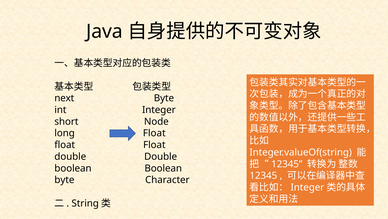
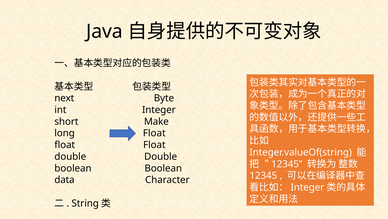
Node: Node -> Make
byte at (64, 179): byte -> data
